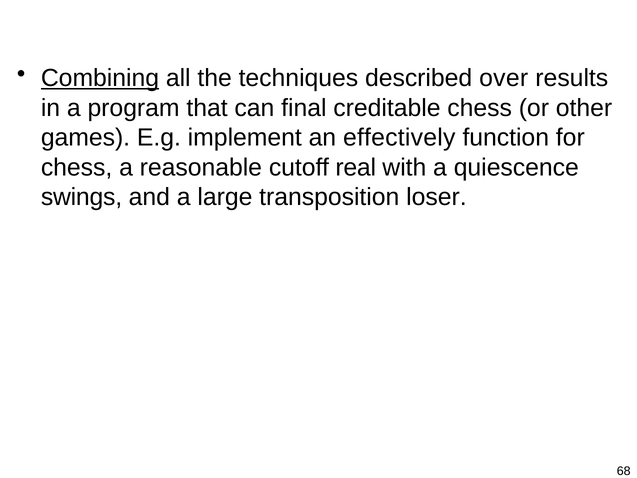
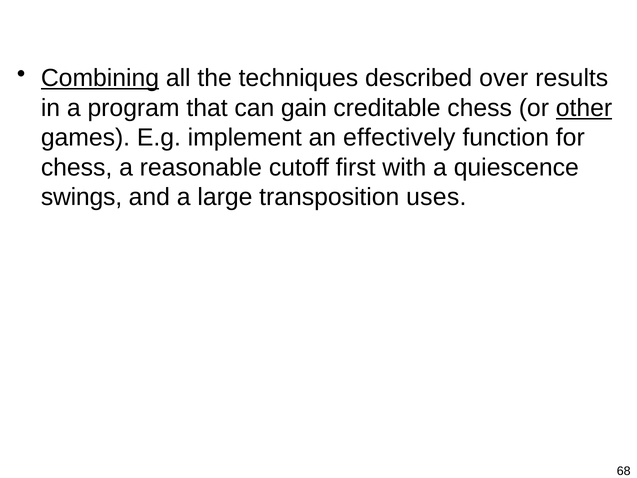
final: final -> gain
other underline: none -> present
real: real -> first
loser: loser -> uses
